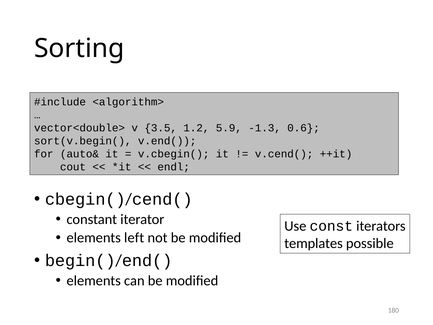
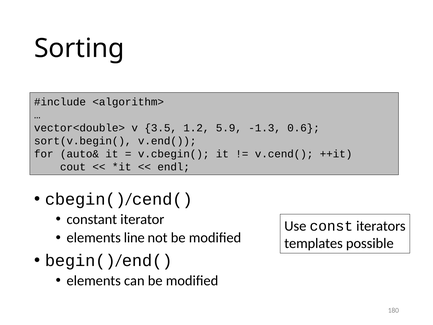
left: left -> line
